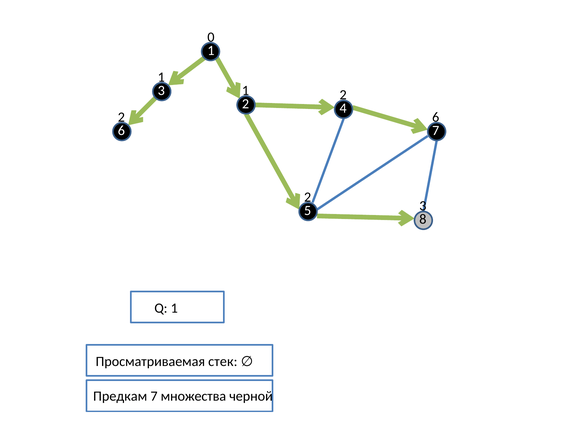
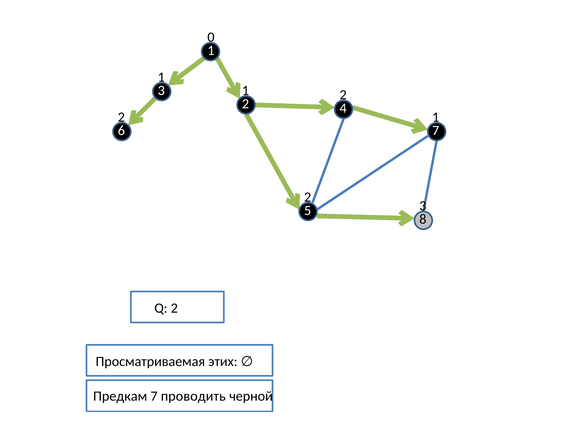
6 at (436, 117): 6 -> 1
Q 1: 1 -> 2
стек: стек -> этих
множества: множества -> проводить
